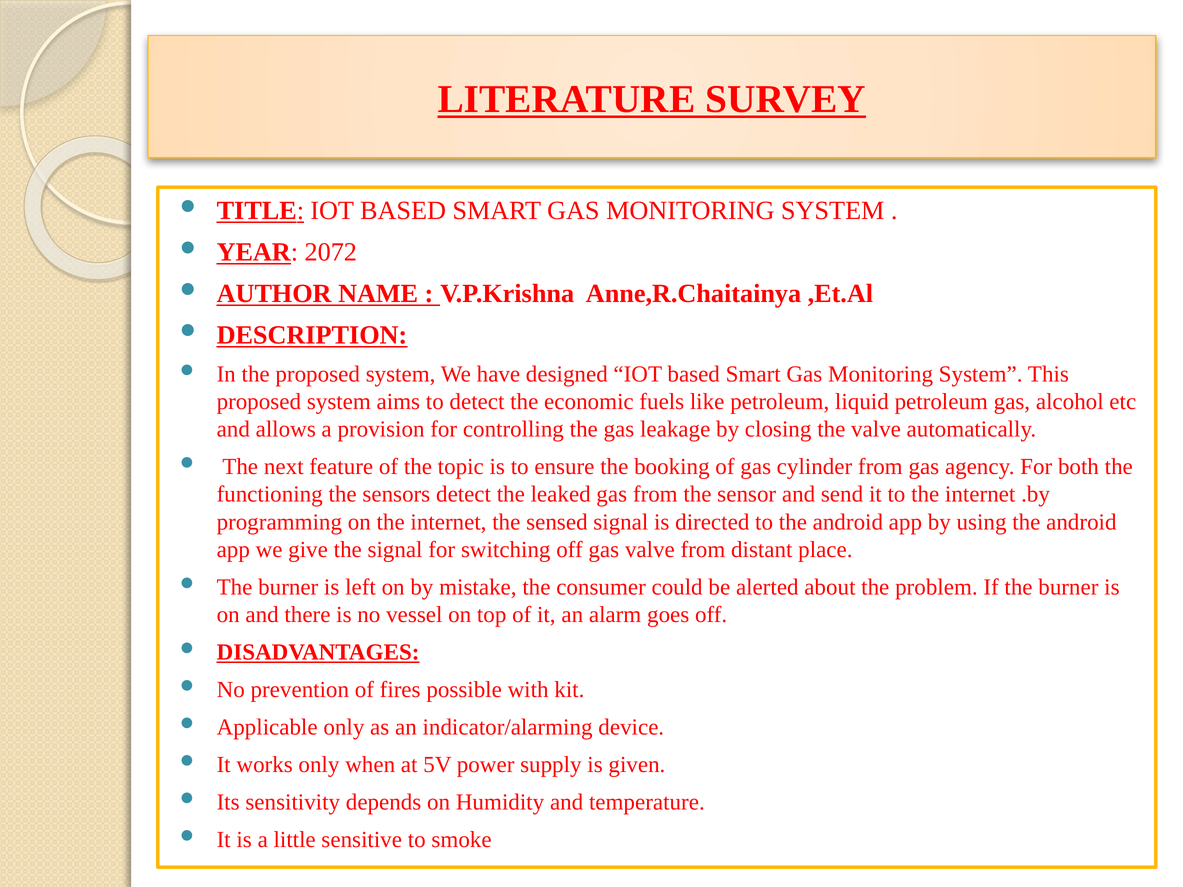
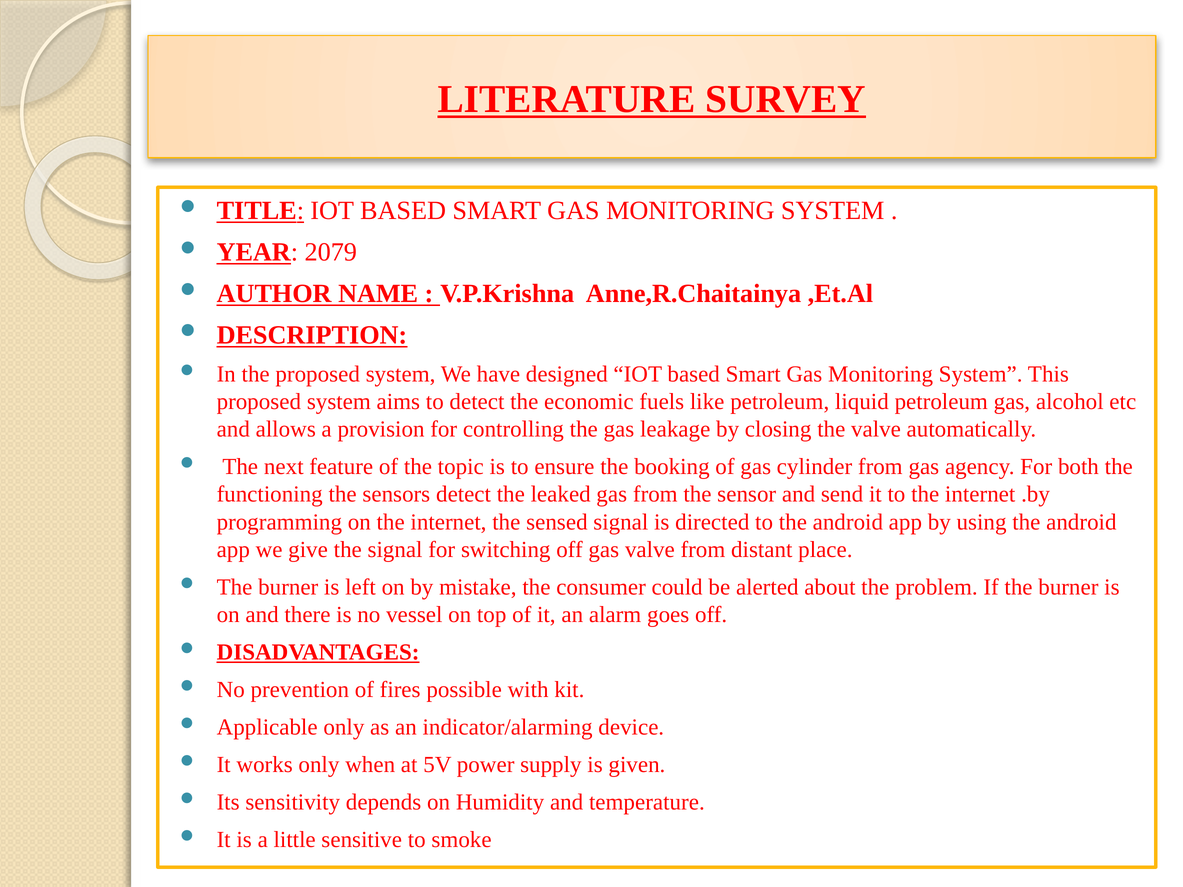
2072: 2072 -> 2079
